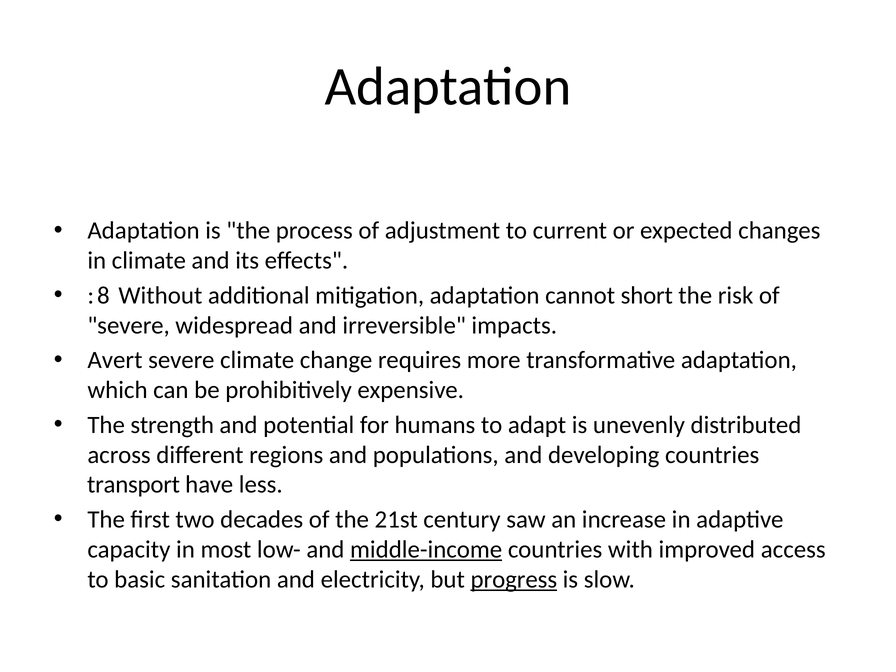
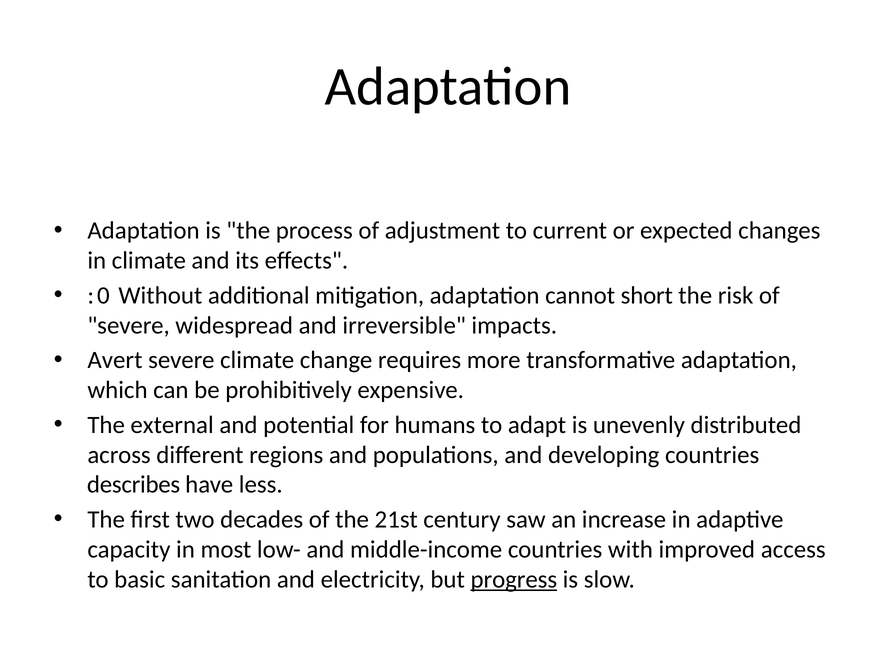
8: 8 -> 0
strength: strength -> external
transport: transport -> describes
middle-income underline: present -> none
